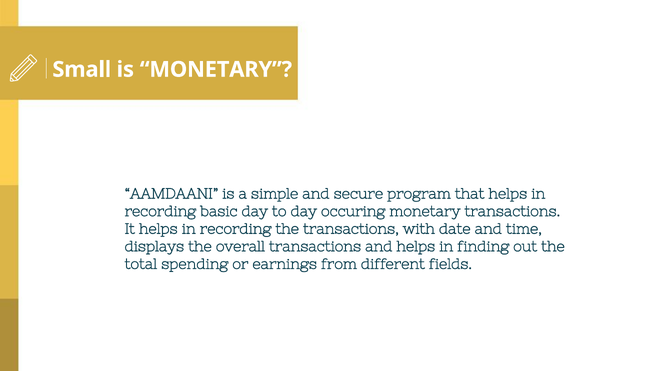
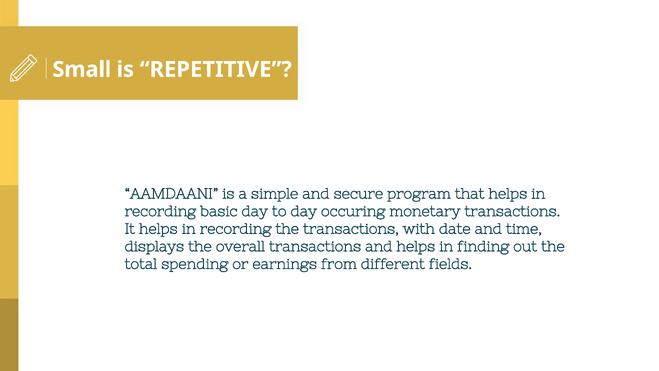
is MONETARY: MONETARY -> REPETITIVE
